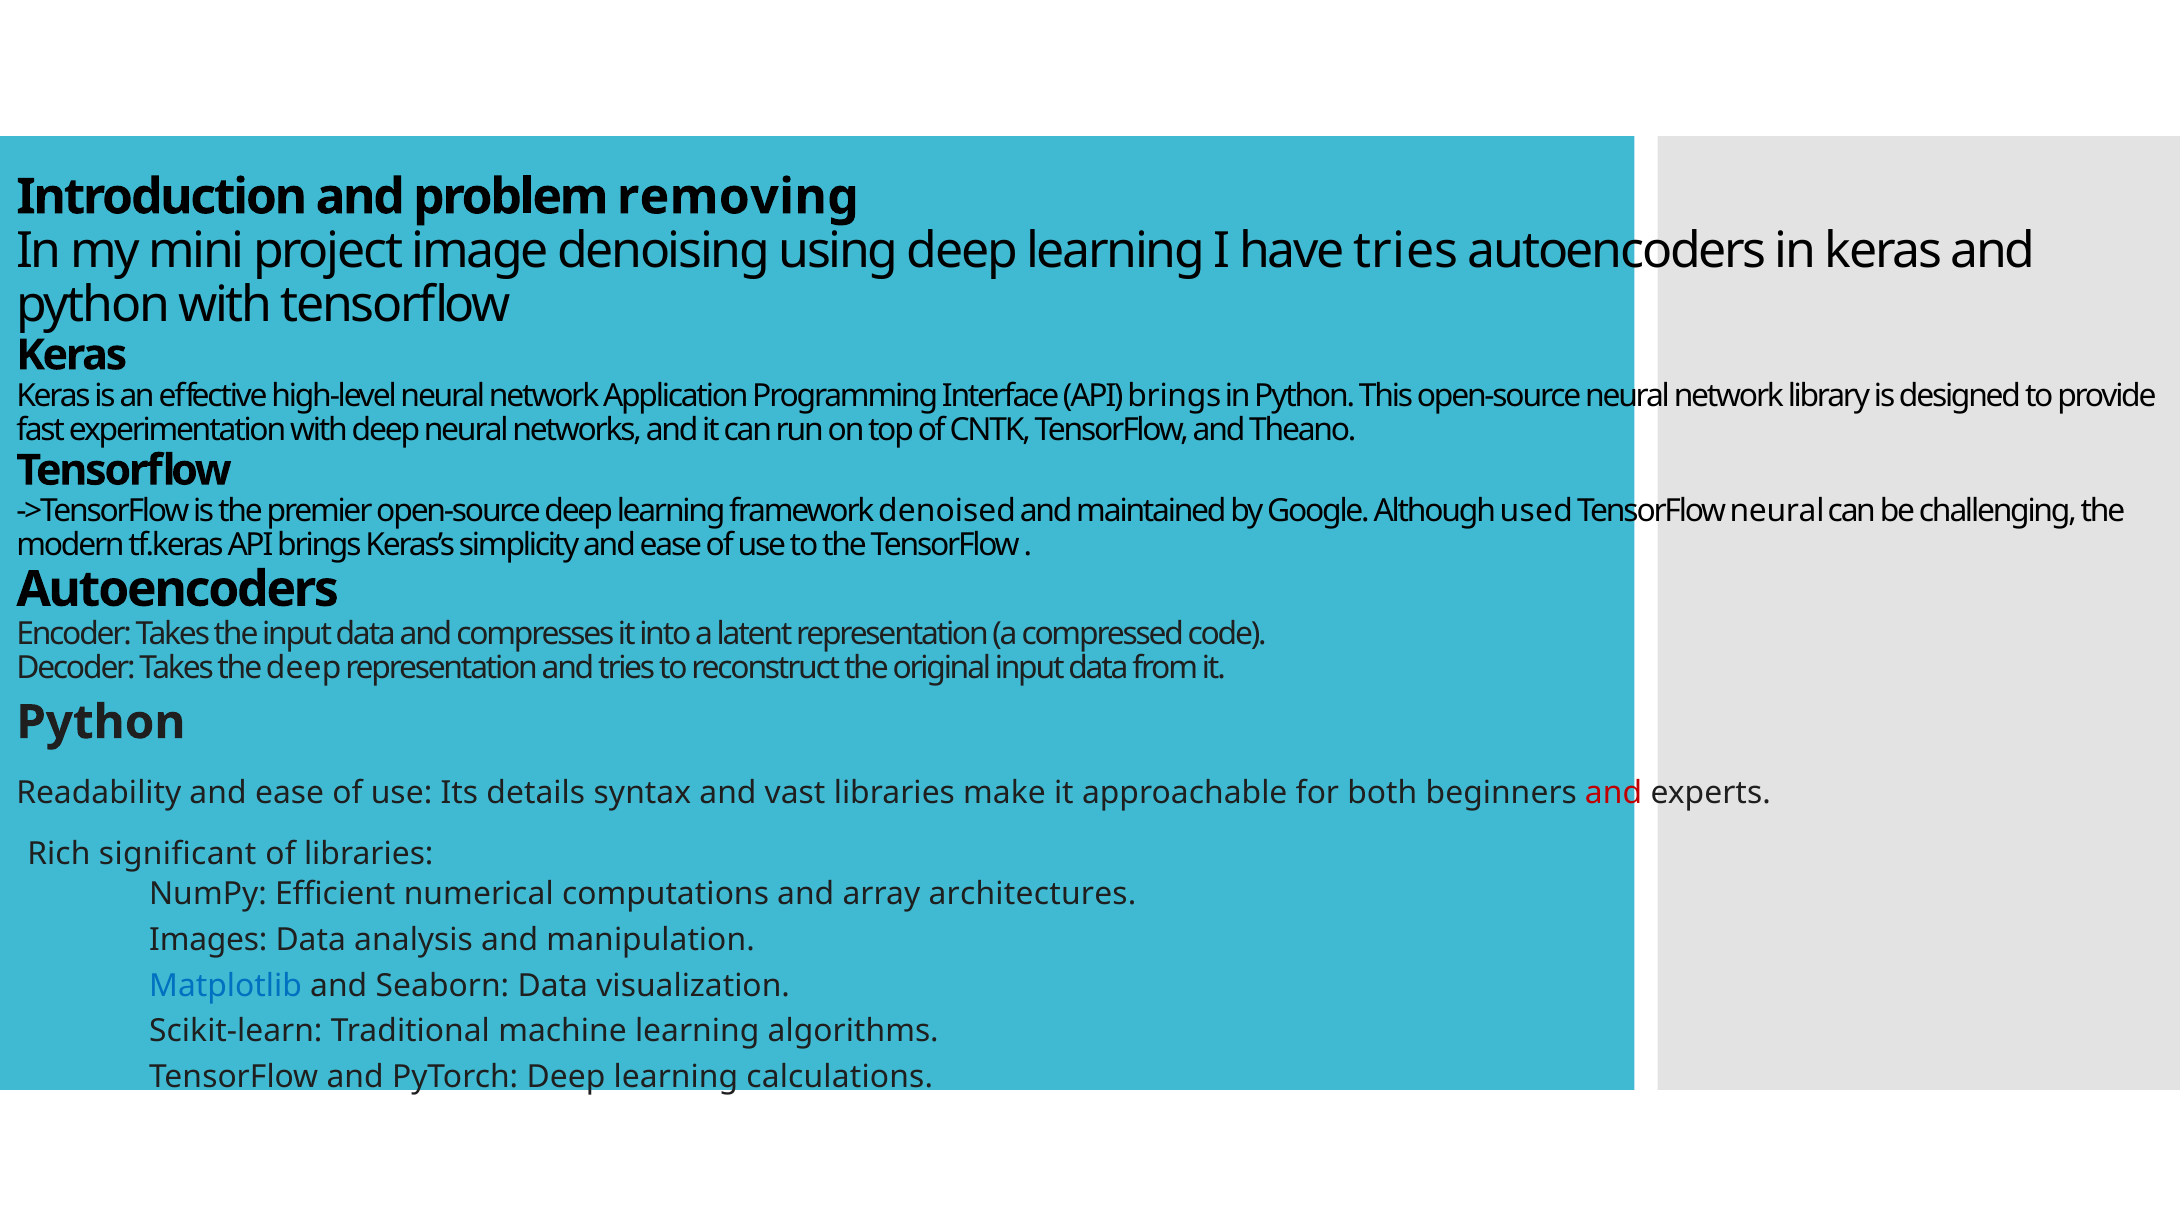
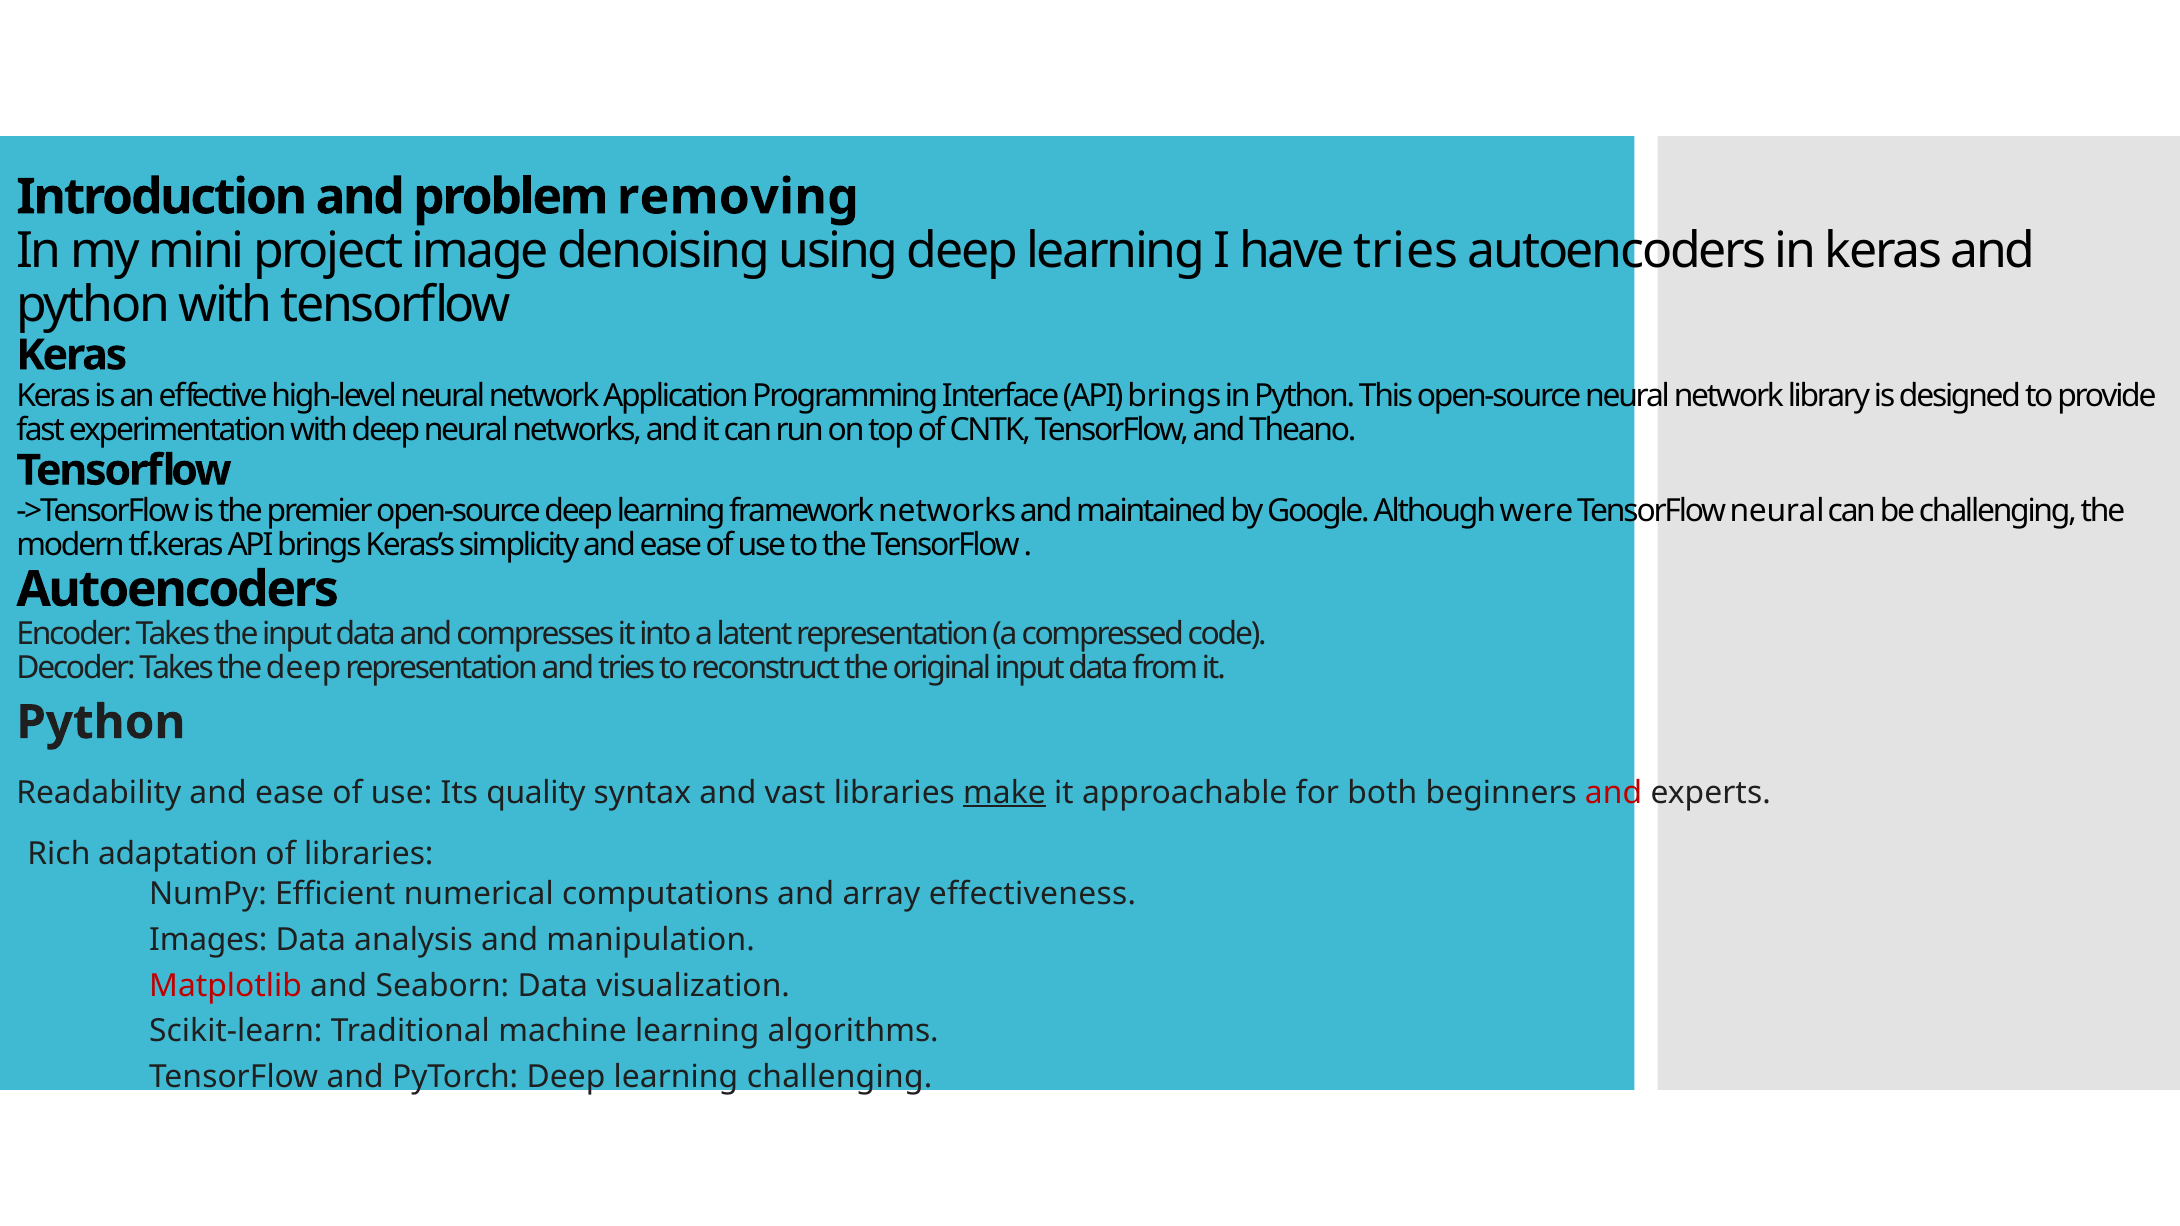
framework denoised: denoised -> networks
used: used -> were
details: details -> quality
make underline: none -> present
significant: significant -> adaptation
architectures: architectures -> effectiveness
Matplotlib colour: blue -> red
learning calculations: calculations -> challenging
